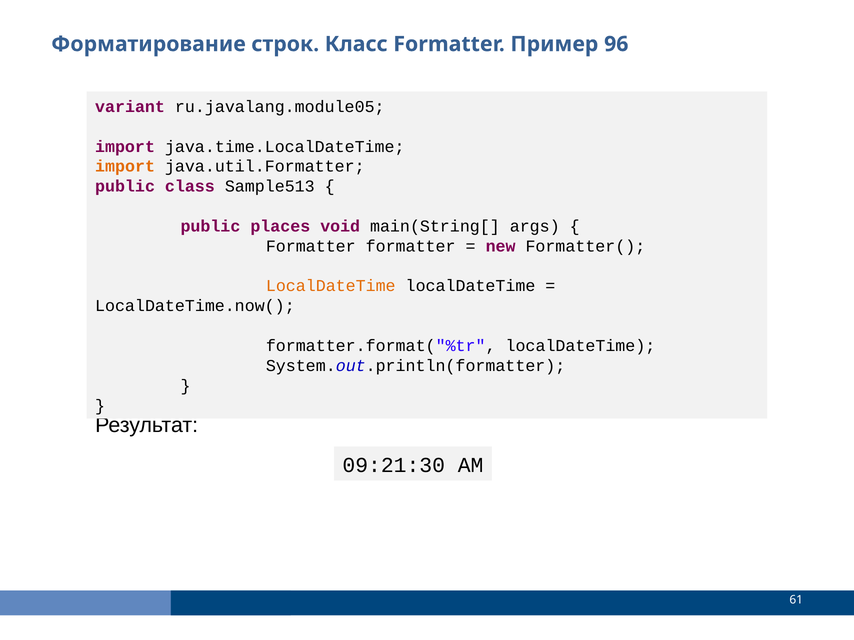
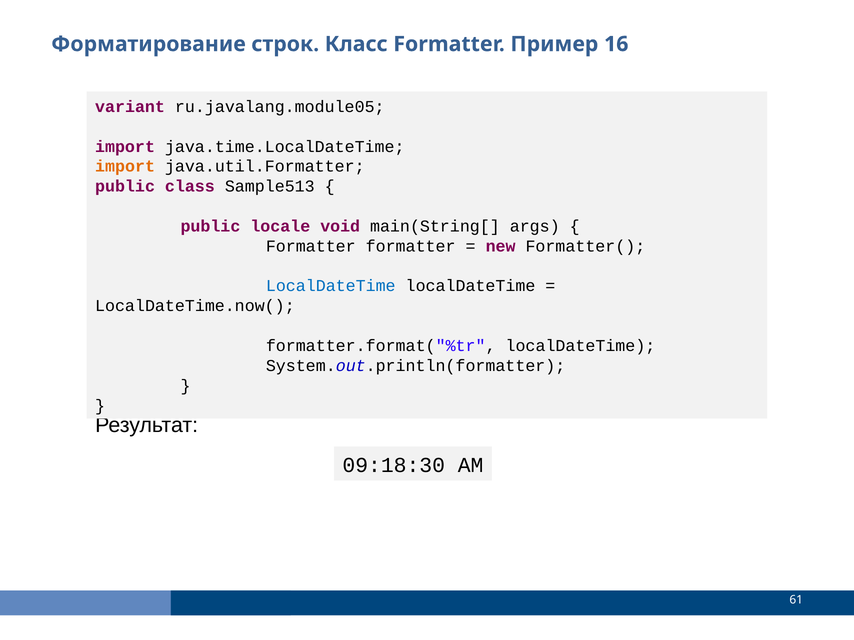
96: 96 -> 16
places: places -> locale
LocalDateTime at (331, 286) colour: orange -> blue
09:21:30: 09:21:30 -> 09:18:30
